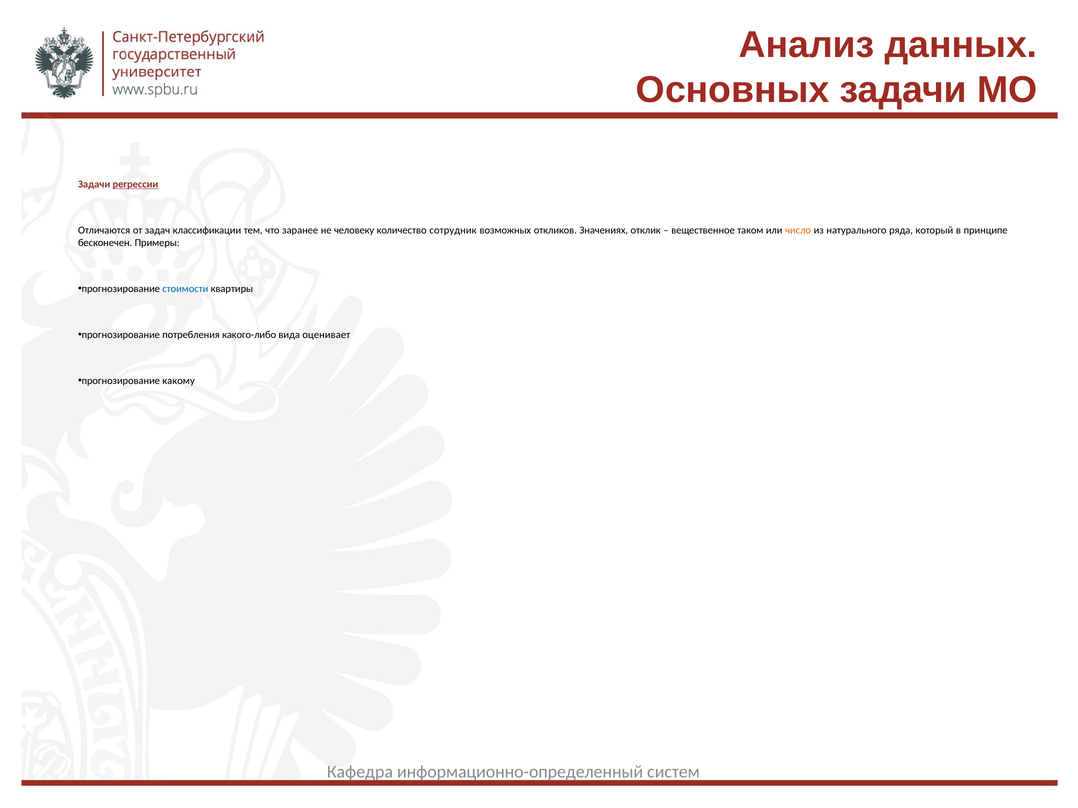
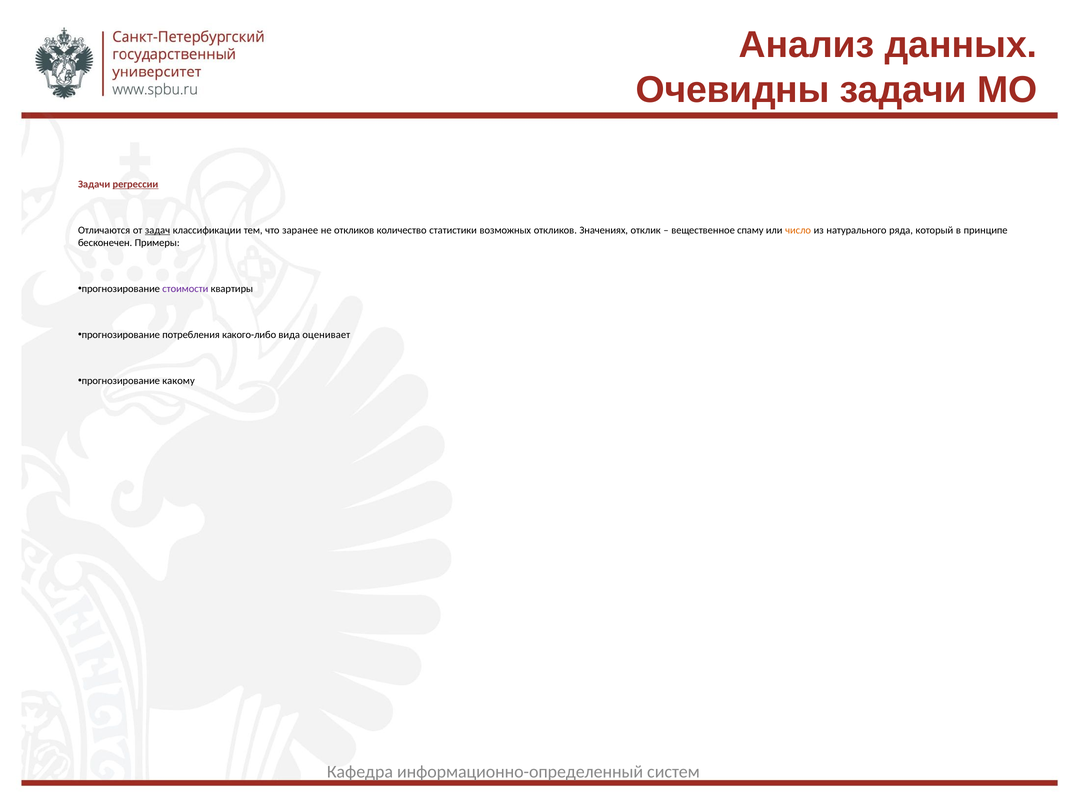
Основных: Основных -> Очевидны
задач underline: none -> present
не человеку: человеку -> откликов
сотрудник: сотрудник -> статистики
таком: таком -> спаму
стоимости colour: blue -> purple
